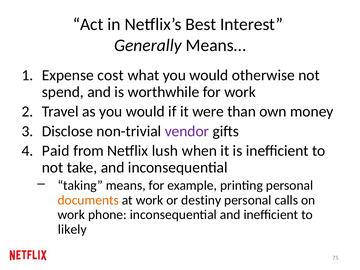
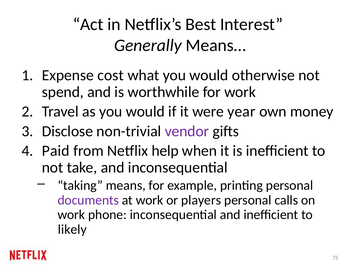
than: than -> year
lush: lush -> help
documents colour: orange -> purple
destiny: destiny -> players
